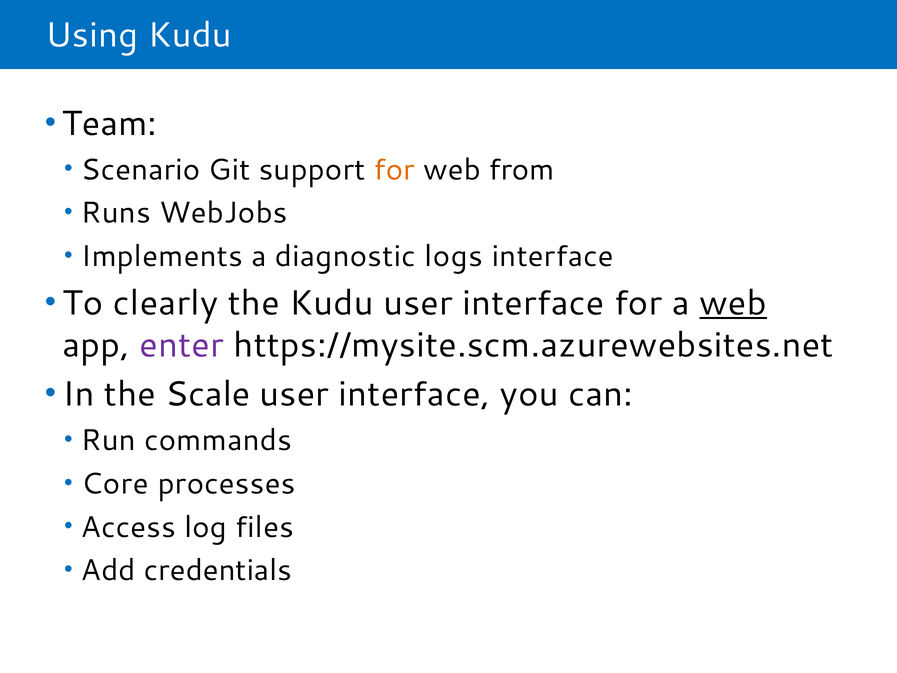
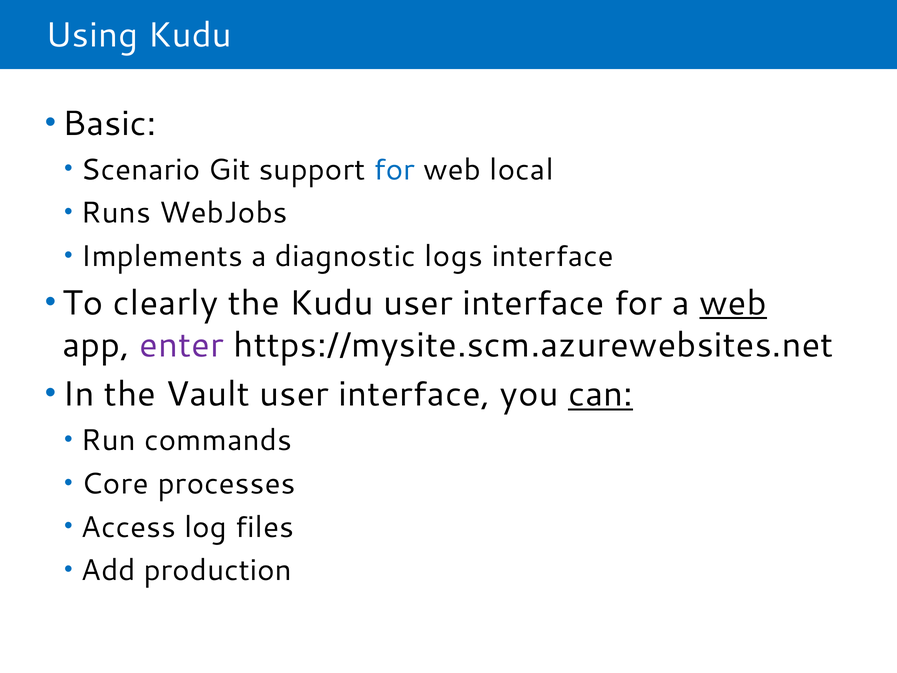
Team: Team -> Basic
for at (394, 170) colour: orange -> blue
from: from -> local
Scale: Scale -> Vault
can underline: none -> present
credentials: credentials -> production
